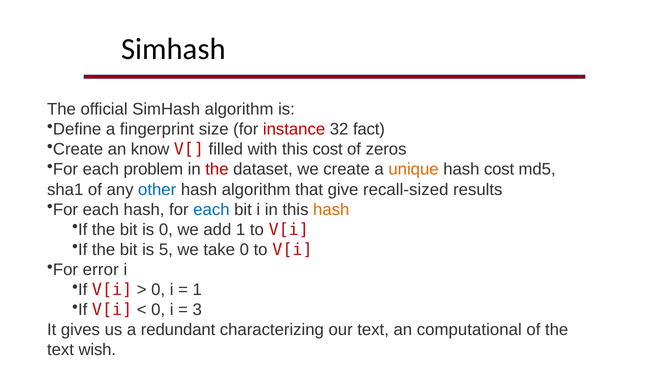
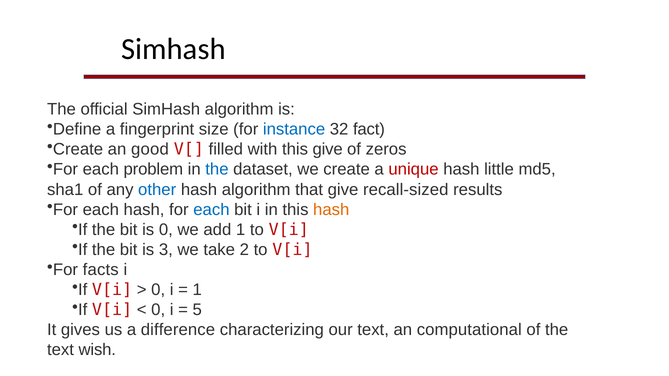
instance colour: red -> blue
know: know -> good
this cost: cost -> give
the at (217, 170) colour: red -> blue
unique colour: orange -> red
hash cost: cost -> little
5: 5 -> 3
take 0: 0 -> 2
error: error -> facts
3: 3 -> 5
redundant: redundant -> difference
